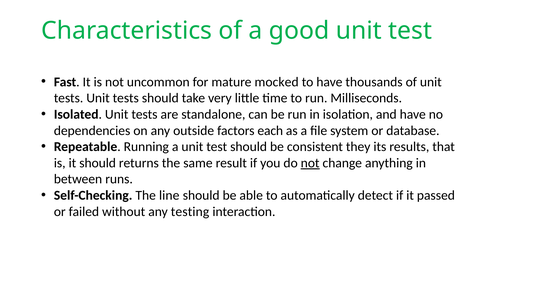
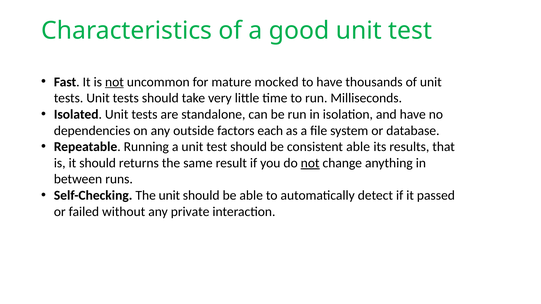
not at (114, 82) underline: none -> present
consistent they: they -> able
The line: line -> unit
testing: testing -> private
